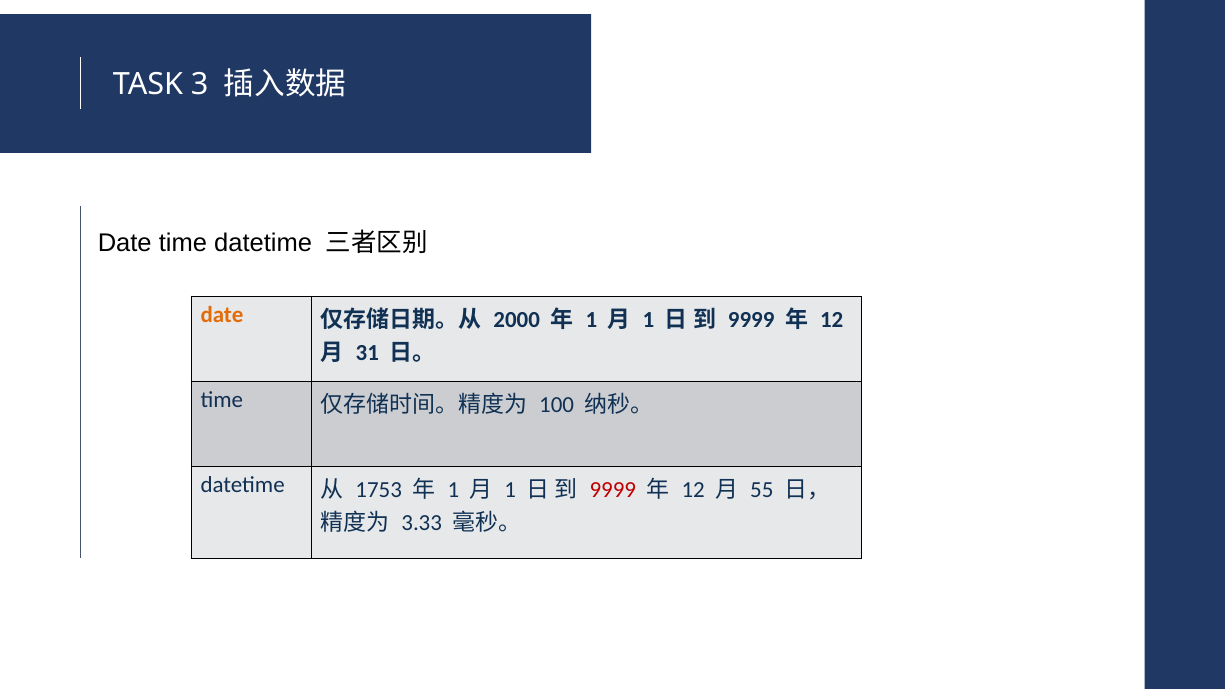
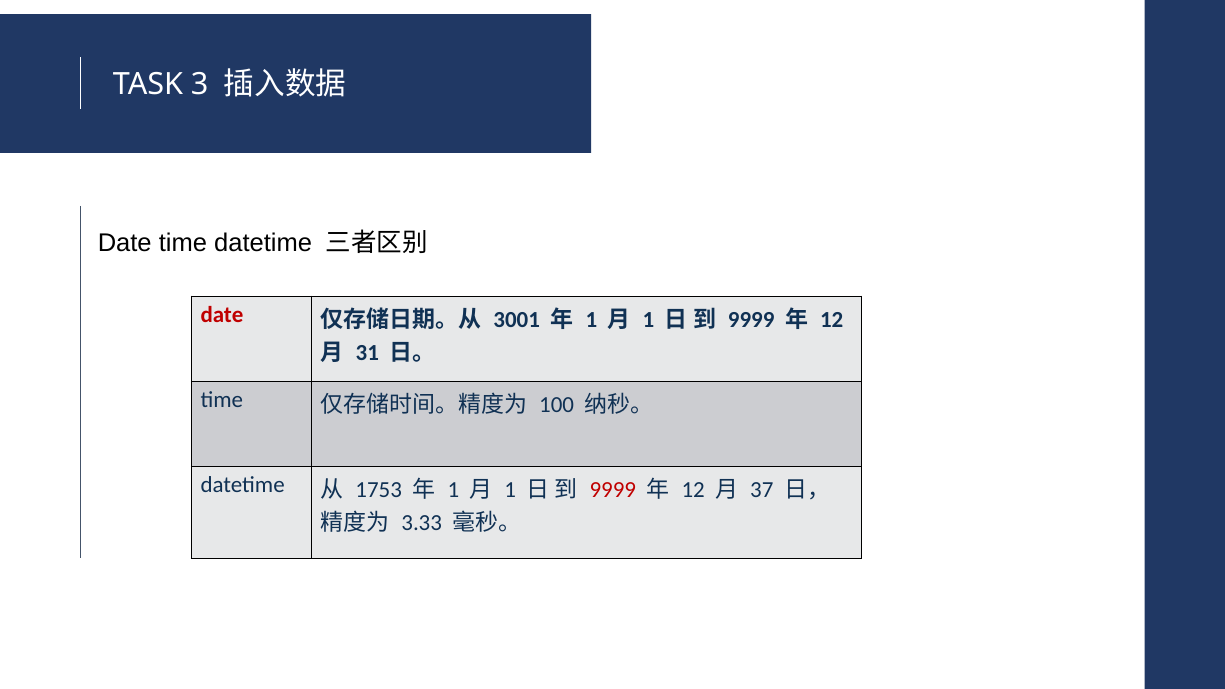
date at (222, 315) colour: orange -> red
2000: 2000 -> 3001
55: 55 -> 37
